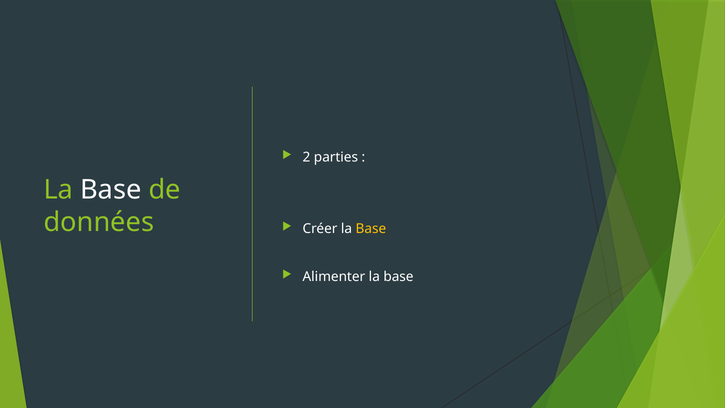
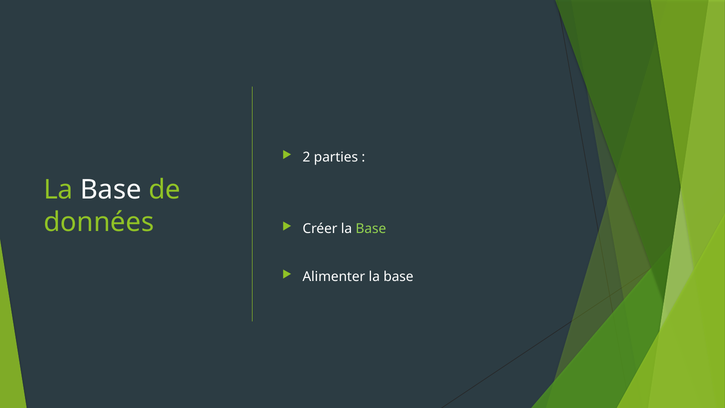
Base at (371, 229) colour: yellow -> light green
